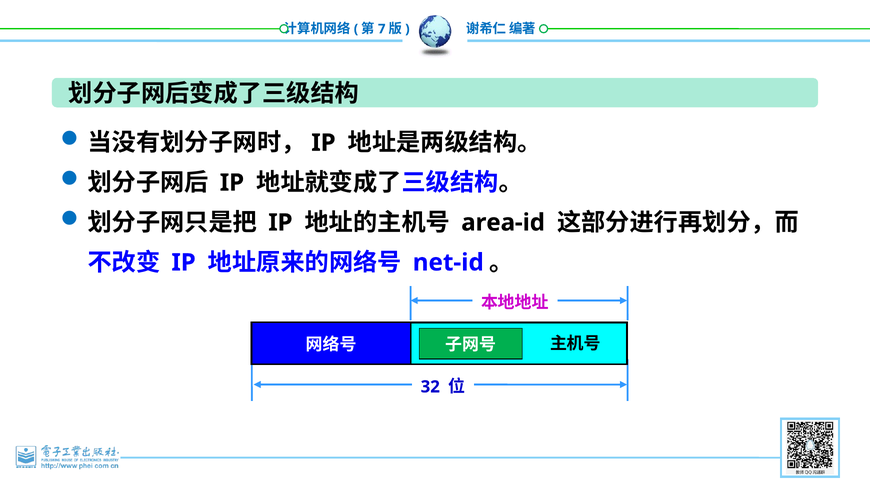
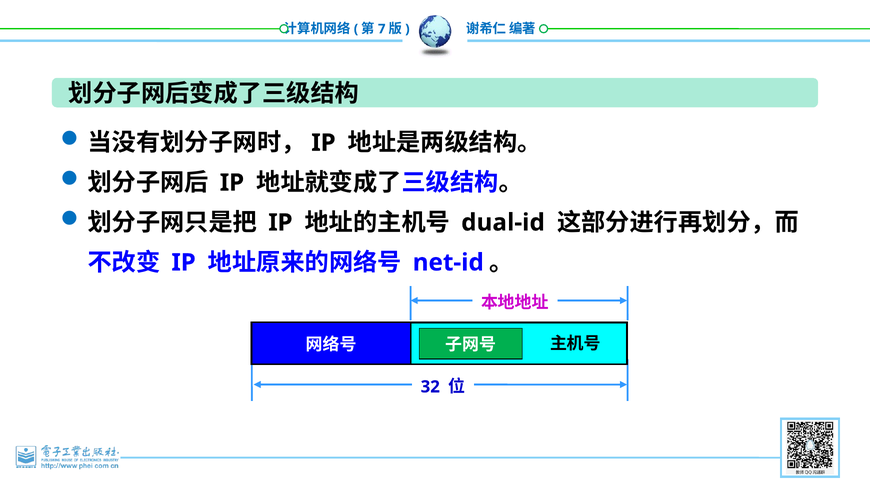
area-id: area-id -> dual-id
